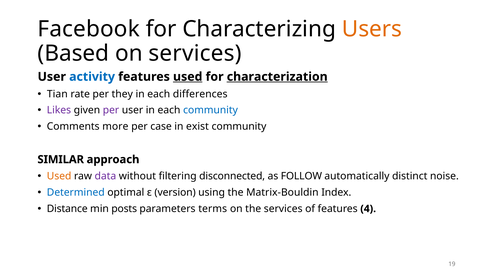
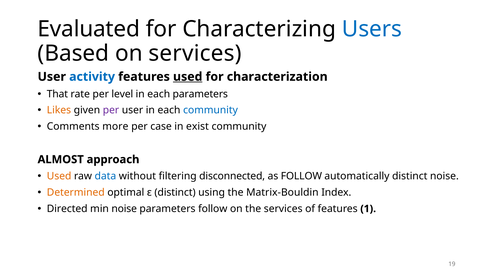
Facebook: Facebook -> Evaluated
Users colour: orange -> blue
characterization underline: present -> none
Tian: Tian -> That
they: they -> level
each differences: differences -> parameters
Likes colour: purple -> orange
SIMILAR: SIMILAR -> ALMOST
data colour: purple -> blue
Determined colour: blue -> orange
ε version: version -> distinct
Distance: Distance -> Directed
min posts: posts -> noise
parameters terms: terms -> follow
4: 4 -> 1
